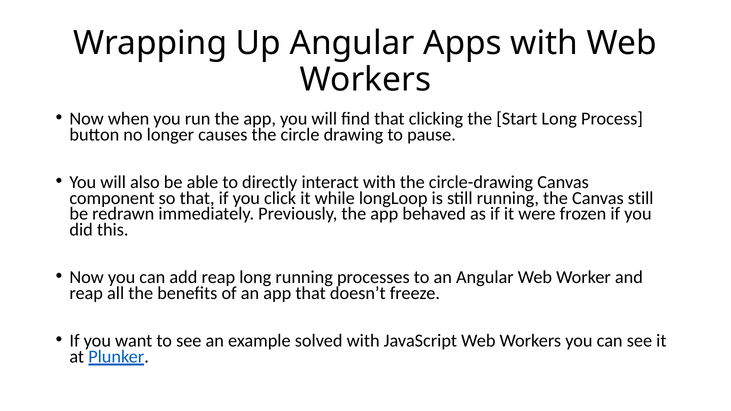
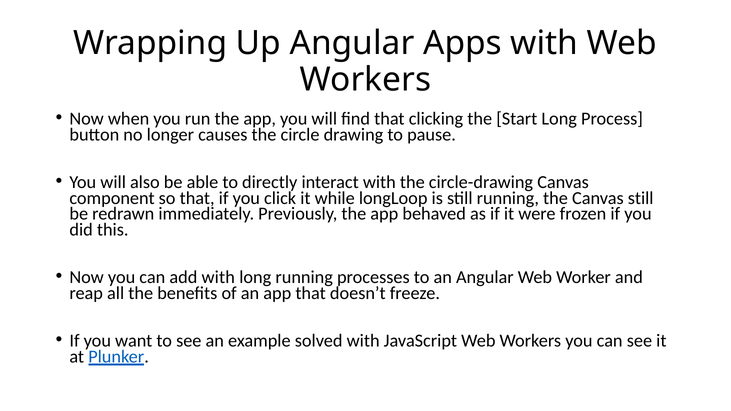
add reap: reap -> with
